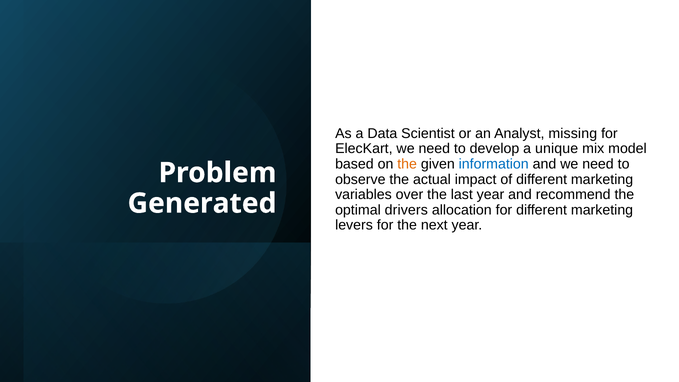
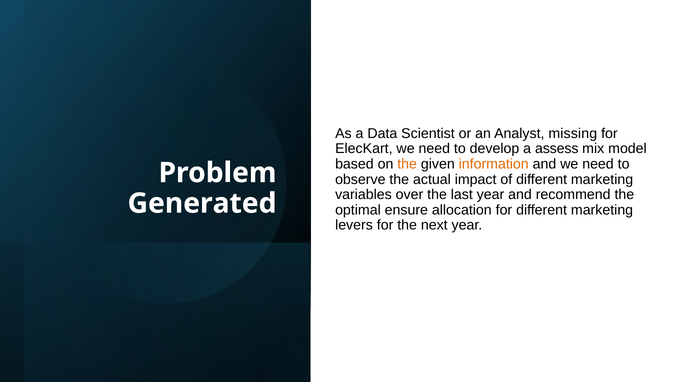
unique: unique -> assess
information colour: blue -> orange
drivers: drivers -> ensure
